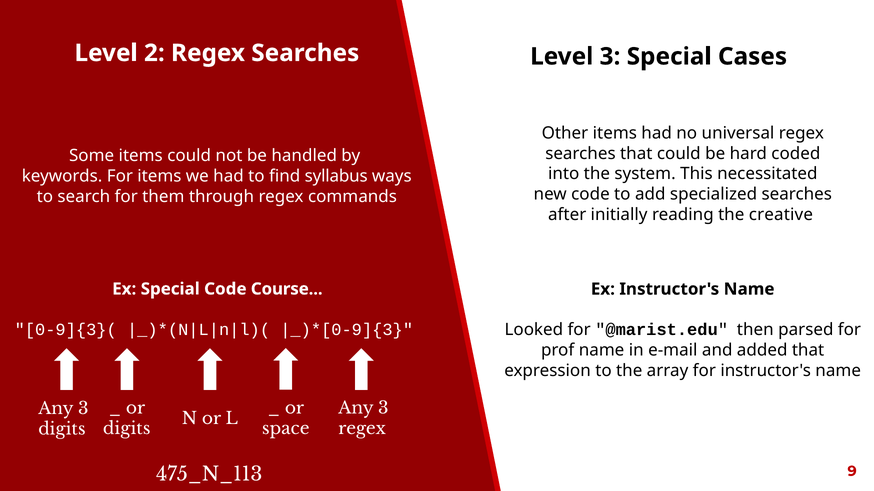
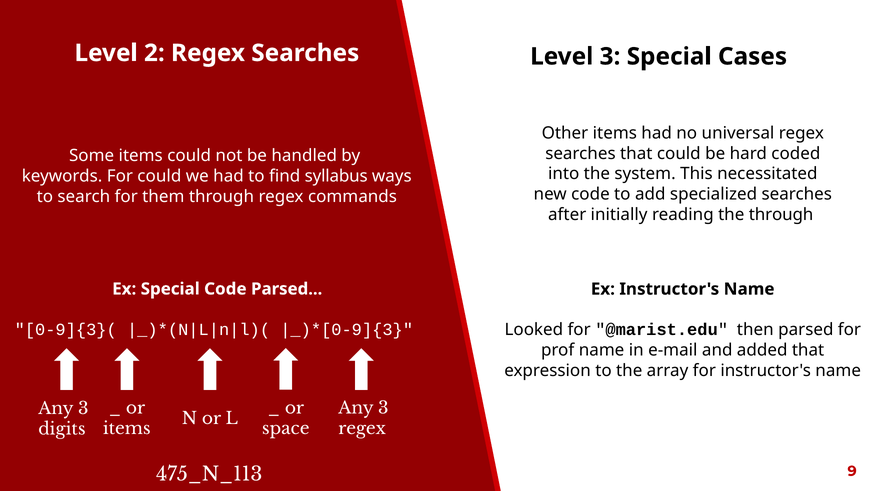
For items: items -> could
the creative: creative -> through
Code Course: Course -> Parsed
digits at (127, 429): digits -> items
